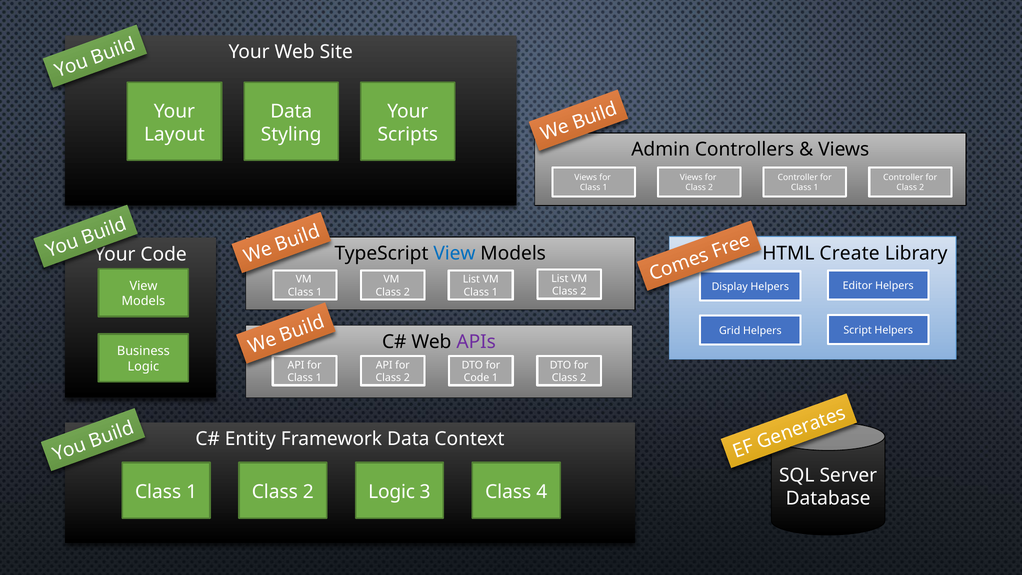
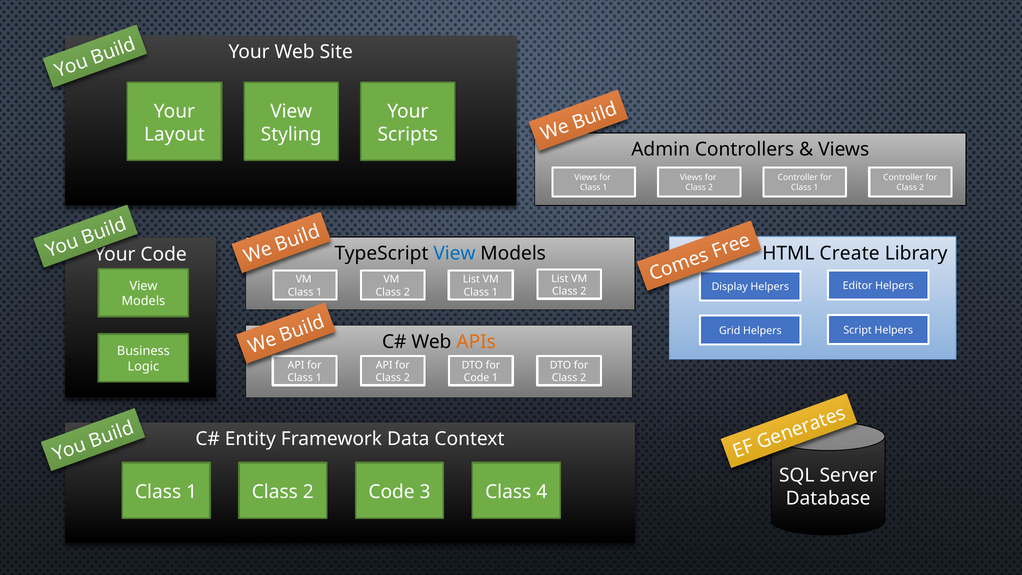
Data at (291, 111): Data -> View
APIs colour: purple -> orange
2 Logic: Logic -> Code
